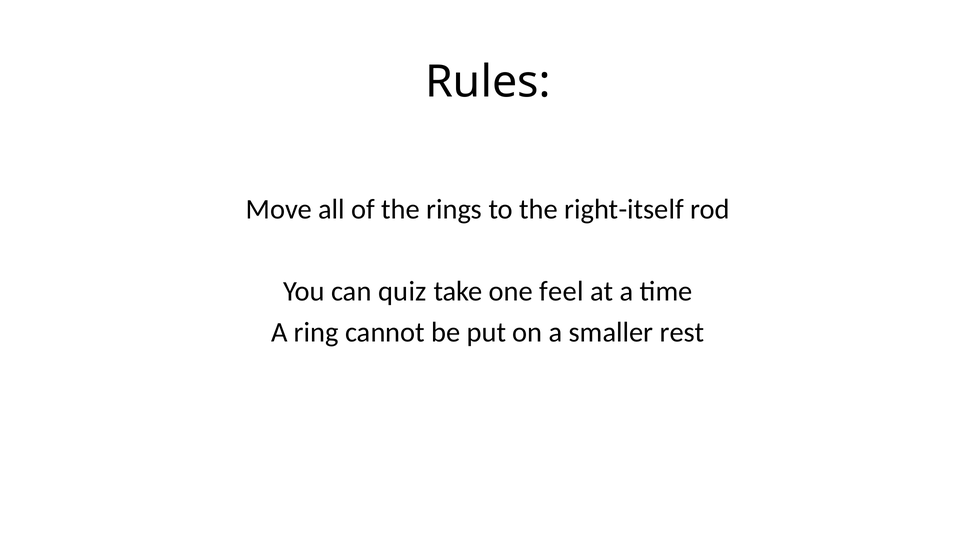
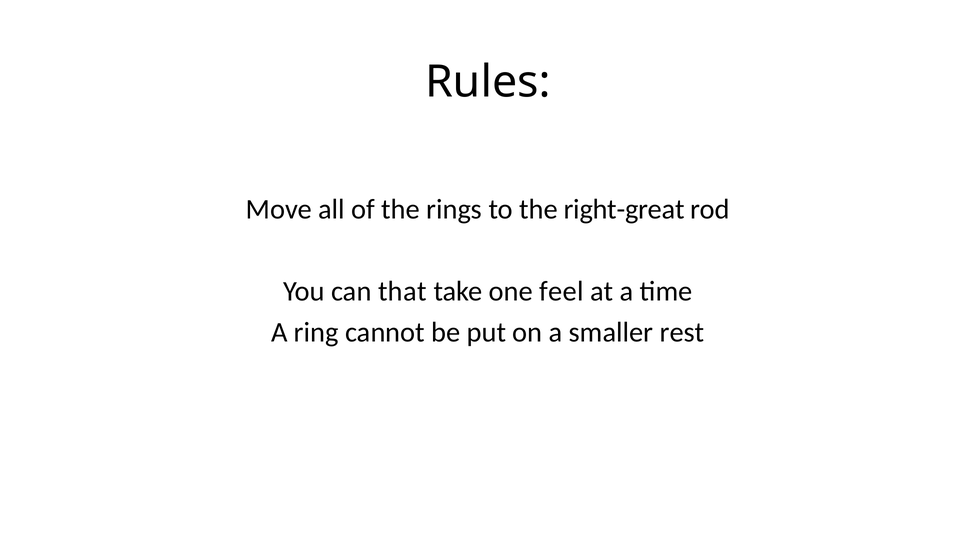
right-itself: right-itself -> right-great
quiz: quiz -> that
